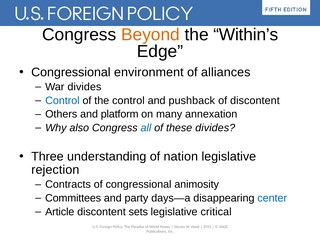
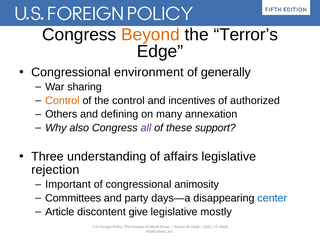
Within’s: Within’s -> Terror’s
alliances: alliances -> generally
War divides: divides -> sharing
Control at (62, 101) colour: blue -> orange
pushback: pushback -> incentives
of discontent: discontent -> authorized
platform: platform -> defining
all colour: blue -> purple
these divides: divides -> support
nation: nation -> affairs
Contracts: Contracts -> Important
sets: sets -> give
critical: critical -> mostly
